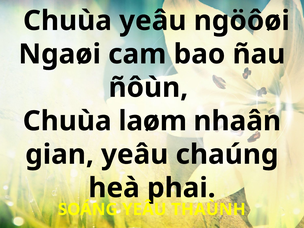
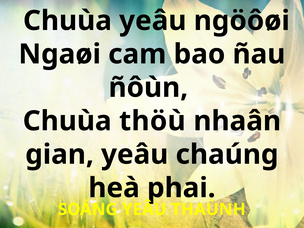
laøm: laøm -> thöù
